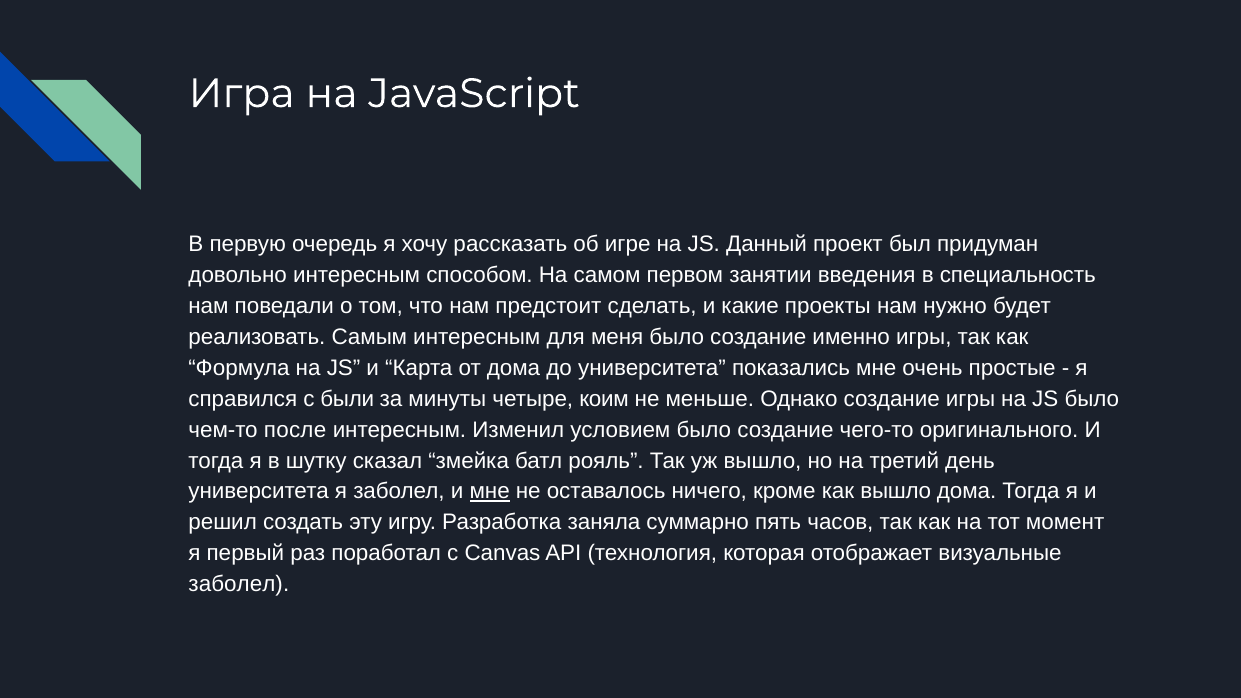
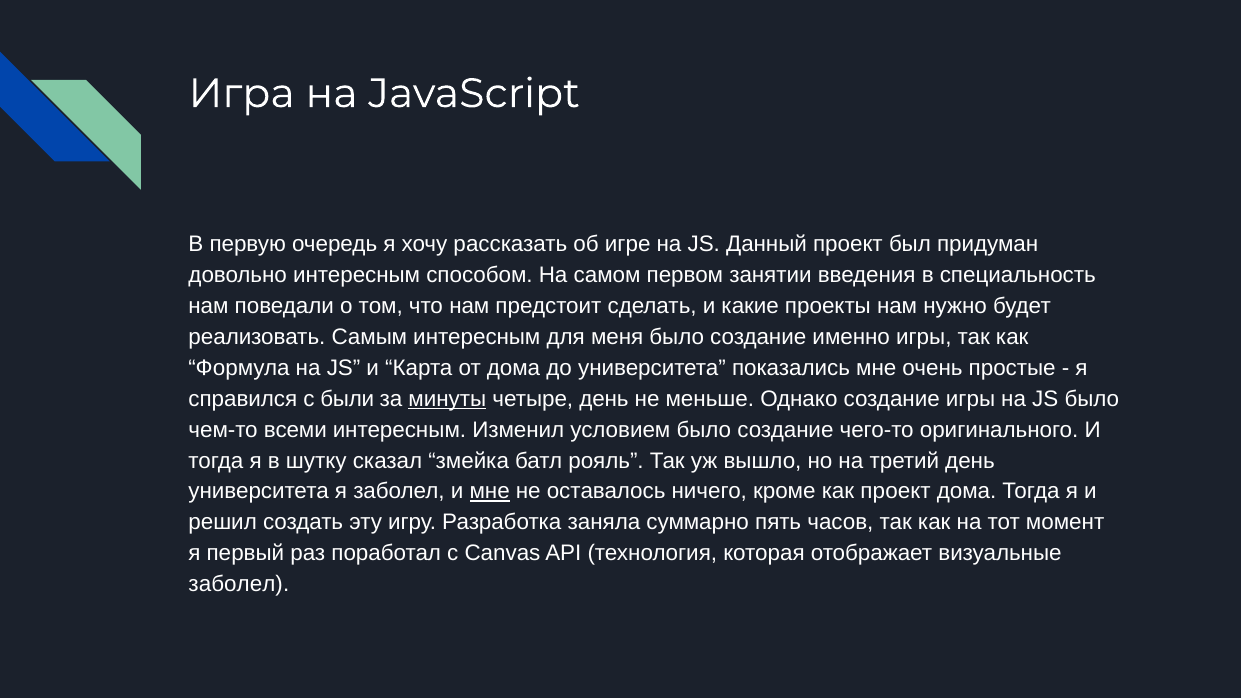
минуты underline: none -> present
четыре коим: коим -> день
после: после -> всеми
как вышло: вышло -> проект
